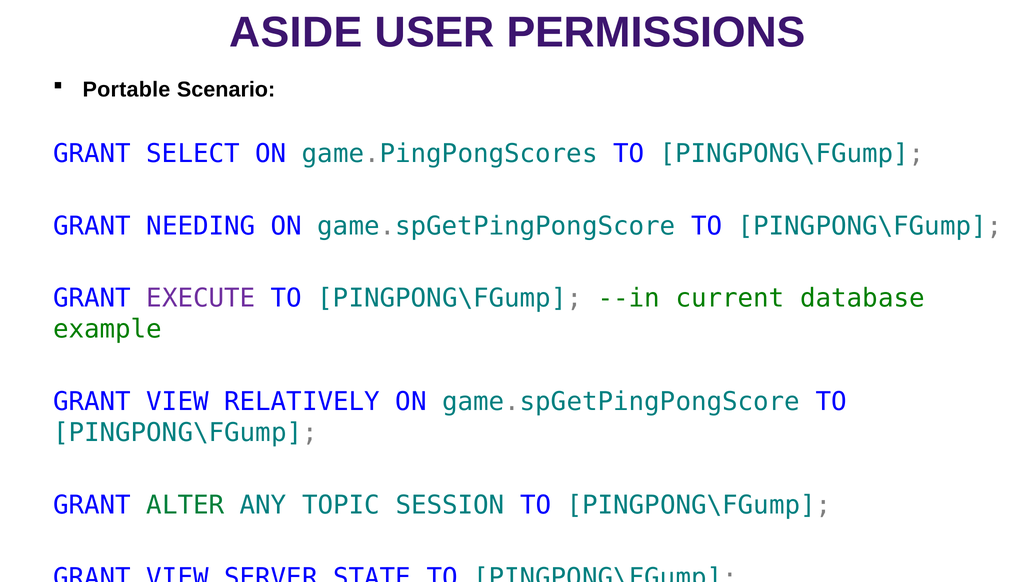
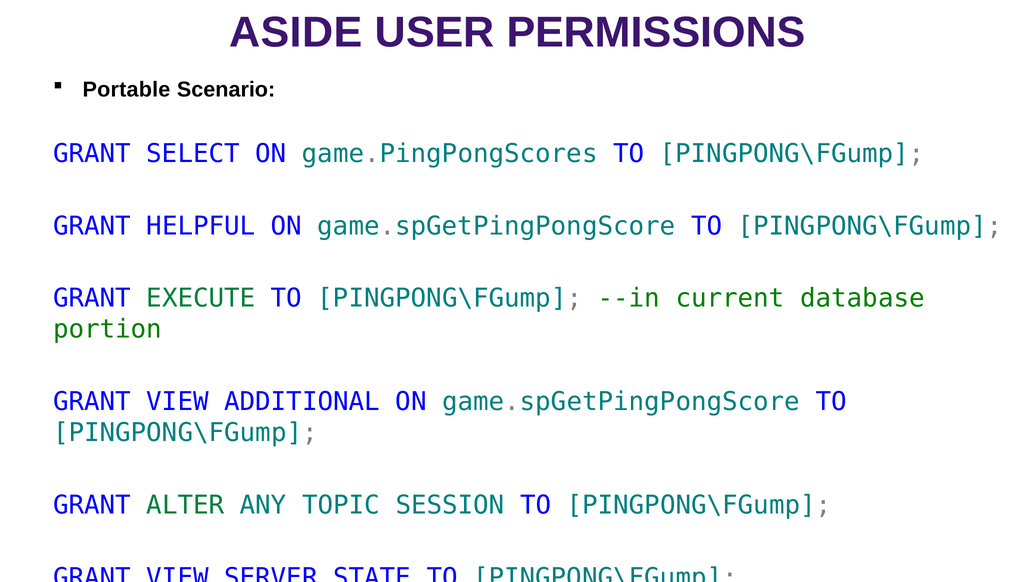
NEEDING: NEEDING -> HELPFUL
EXECUTE colour: purple -> green
example: example -> portion
RELATIVELY: RELATIVELY -> ADDITIONAL
